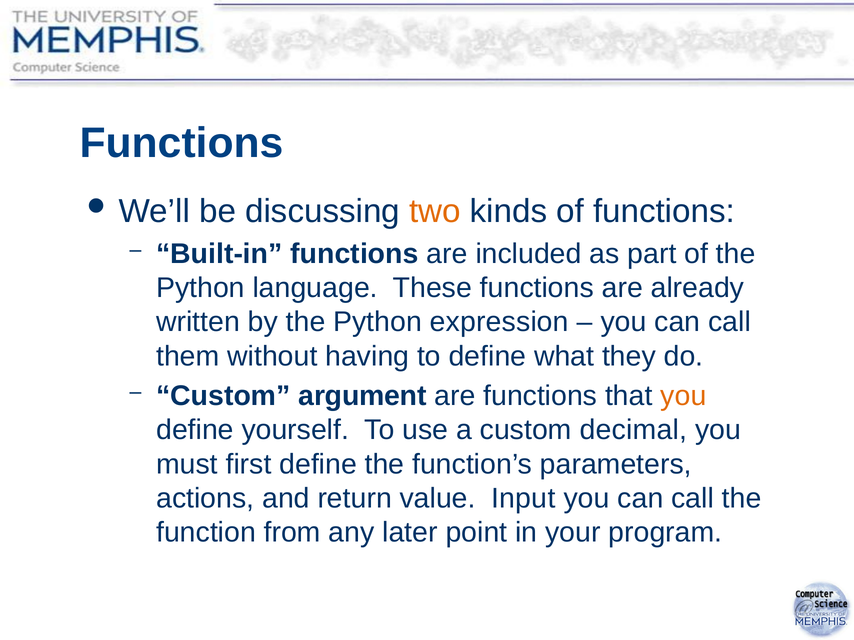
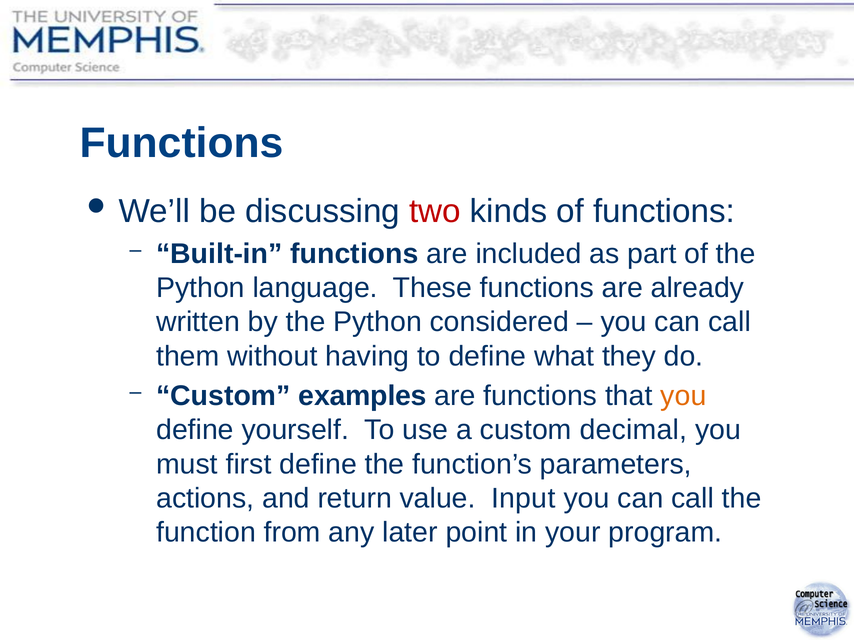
two colour: orange -> red
expression: expression -> considered
argument: argument -> examples
